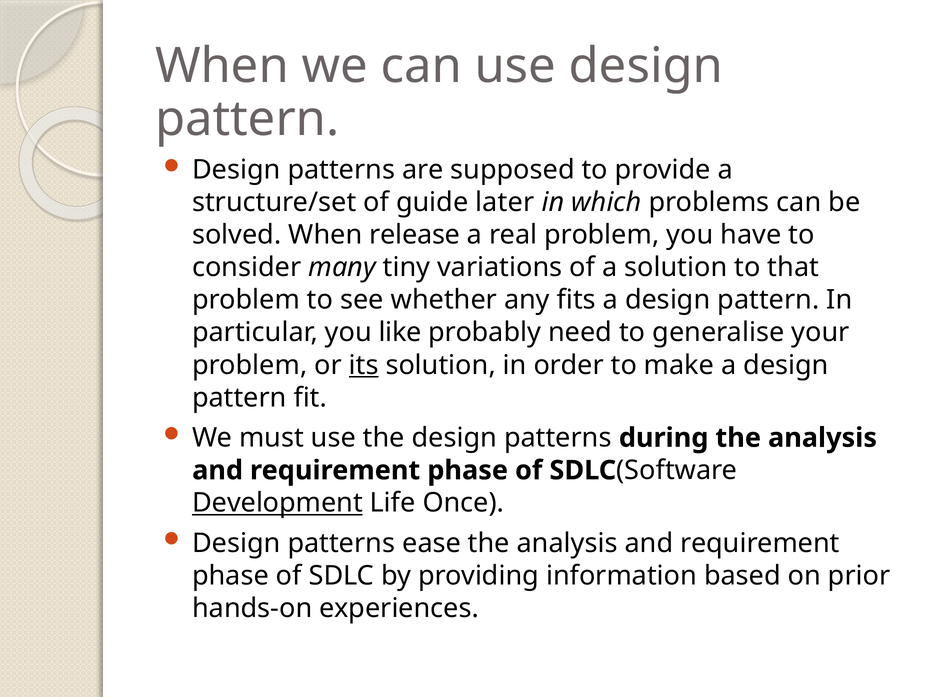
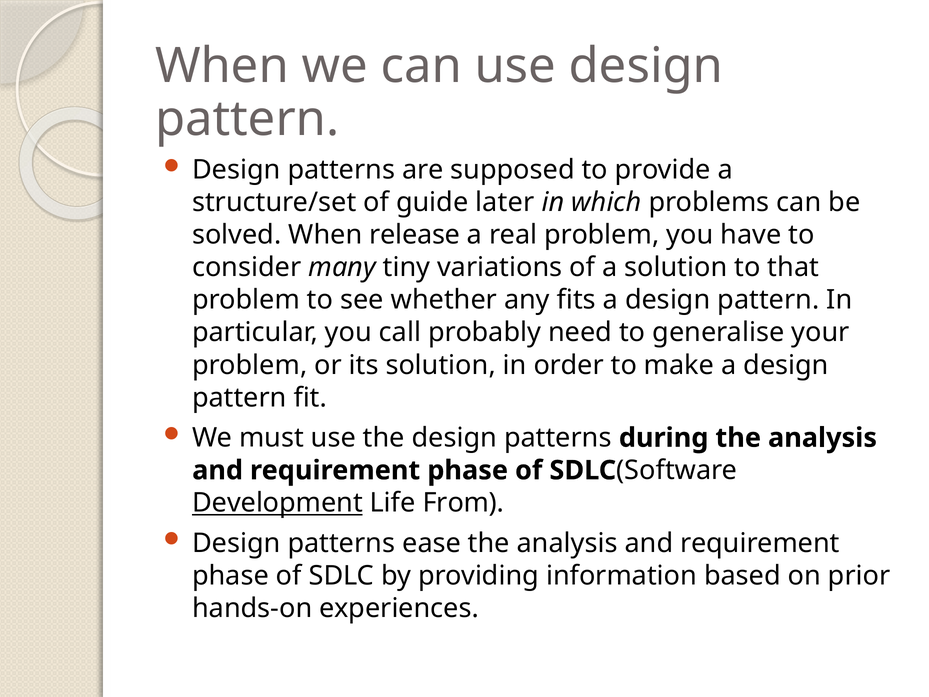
like: like -> call
its underline: present -> none
Once: Once -> From
